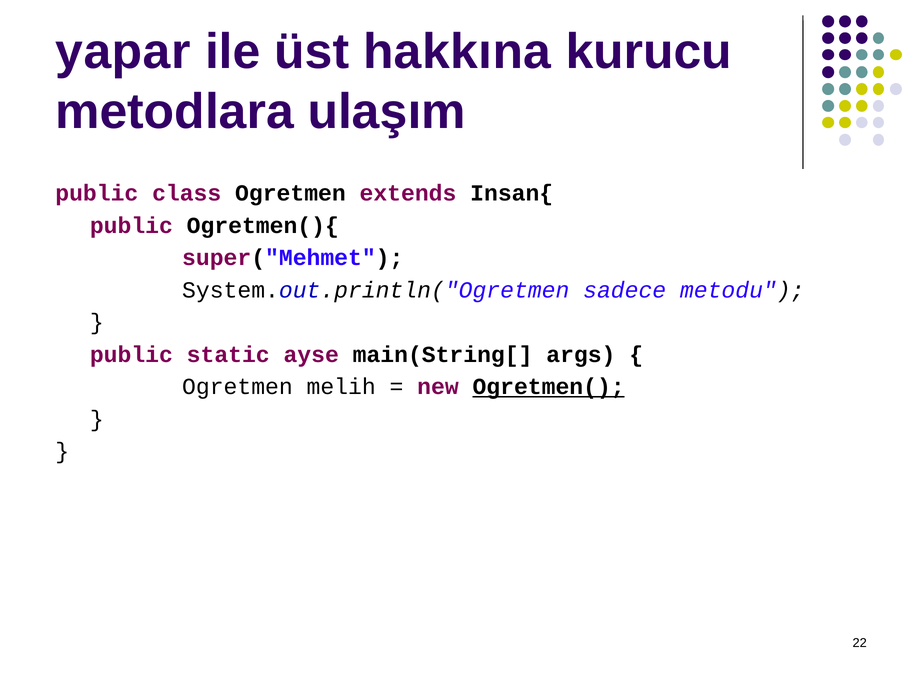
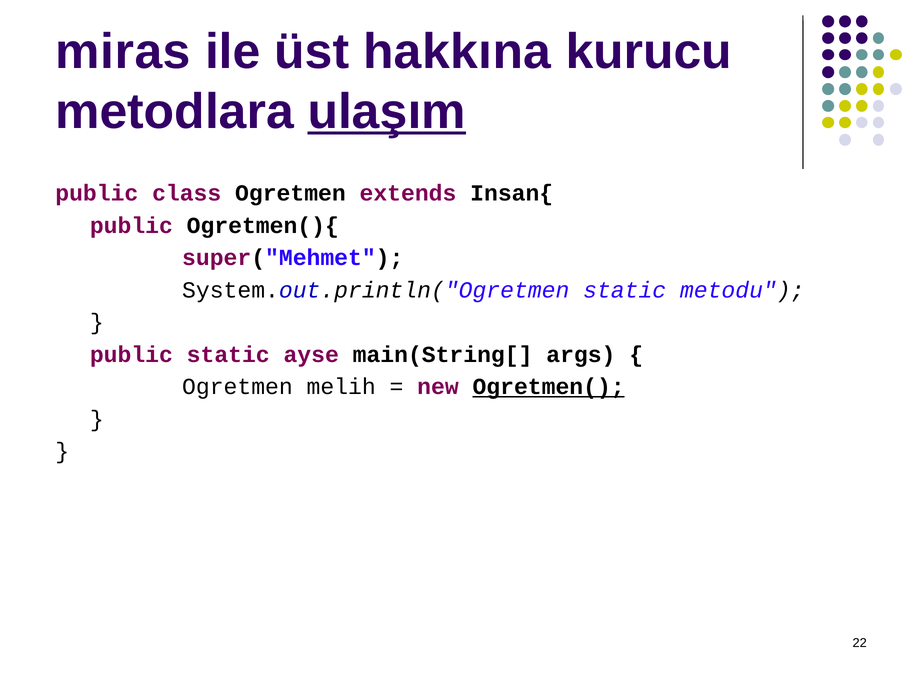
yapar: yapar -> miras
ulaşım underline: none -> present
System.out.println("Ogretmen sadece: sadece -> static
